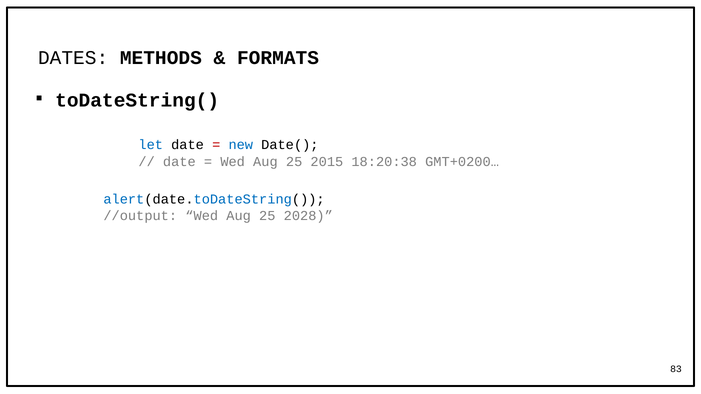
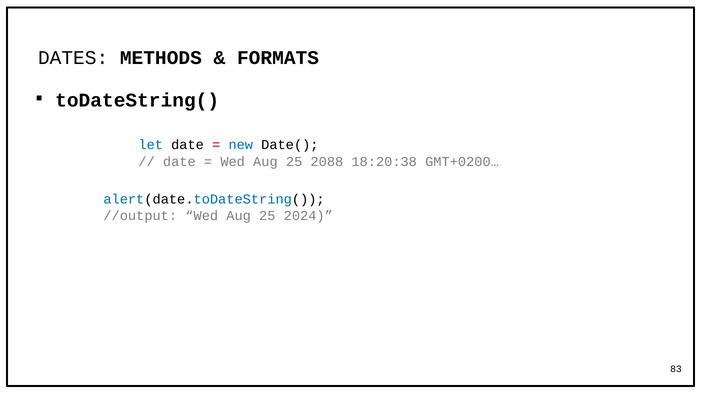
2015: 2015 -> 2088
2028: 2028 -> 2024
